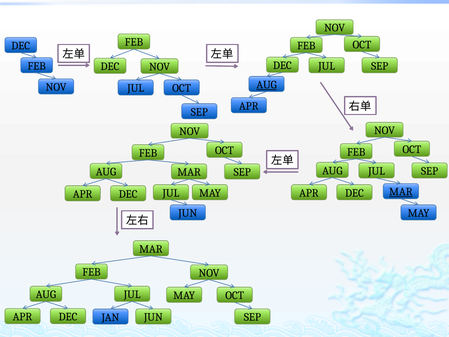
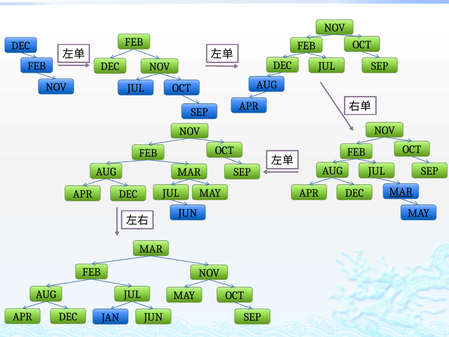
AUG at (267, 85) underline: present -> none
